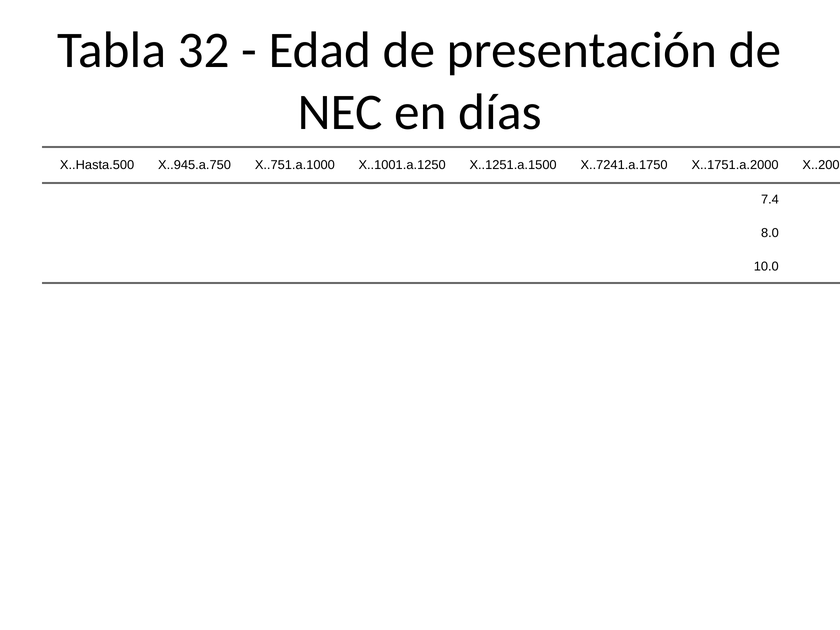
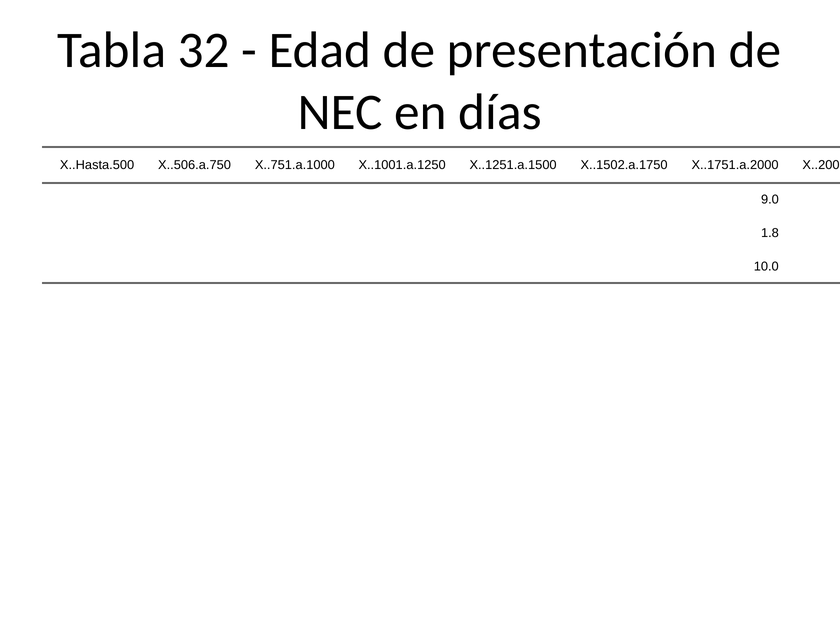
X..945.a.750: X..945.a.750 -> X..506.a.750
X..7241.a.1750: X..7241.a.1750 -> X..1502.a.1750
7.4: 7.4 -> 9.0
8.0: 8.0 -> 1.8
